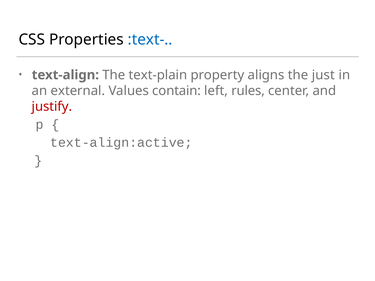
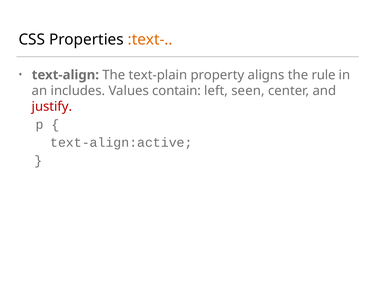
:text- colour: blue -> orange
just: just -> rule
external: external -> includes
rules: rules -> seen
